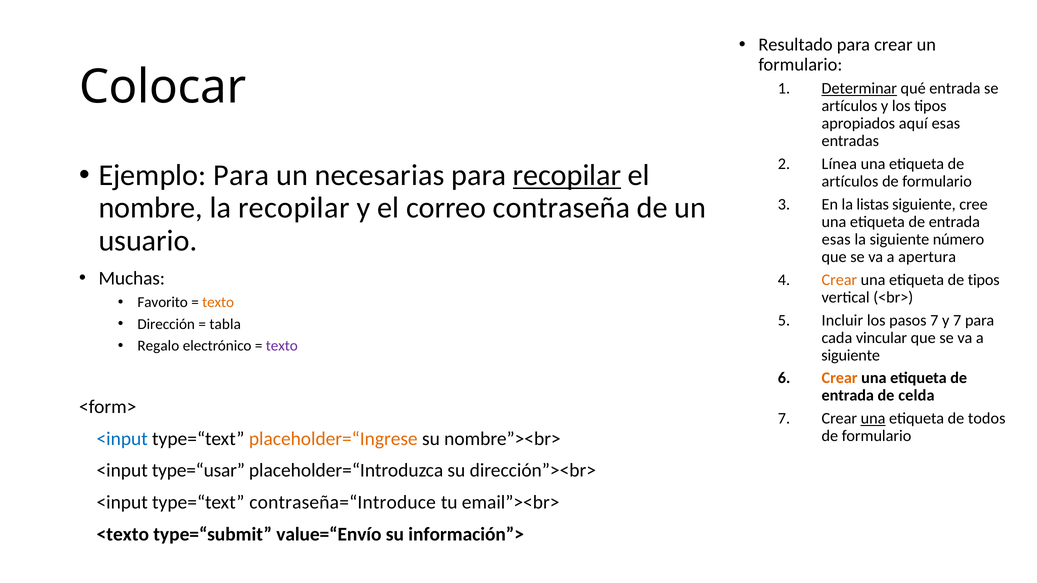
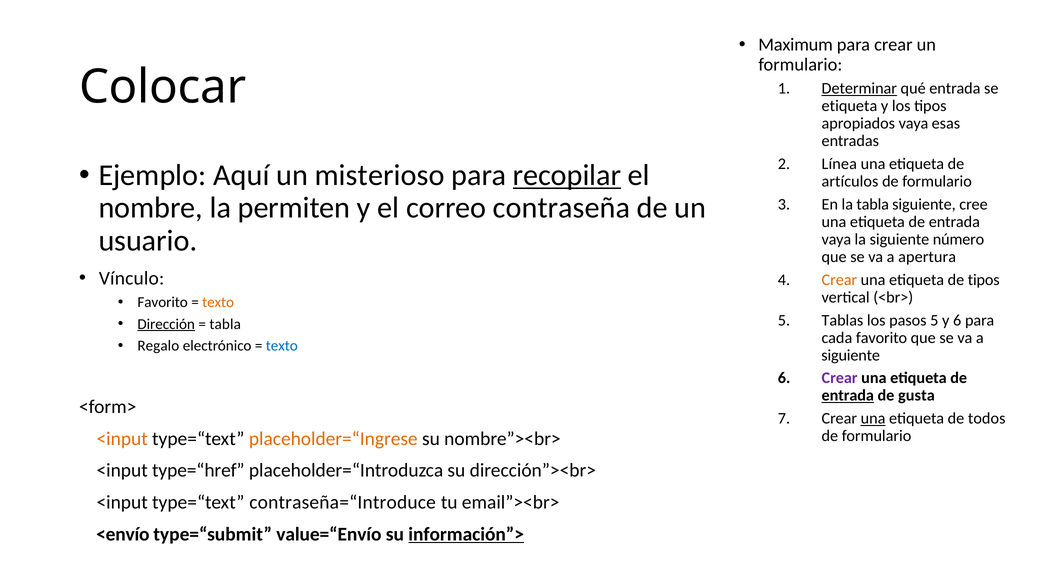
Resultado: Resultado -> Maximum
artículos at (850, 106): artículos -> etiqueta
apropiados aquí: aquí -> vaya
Ejemplo Para: Para -> Aquí
necesarias: necesarias -> misterioso
la recopilar: recopilar -> permiten
la listas: listas -> tabla
esas at (836, 240): esas -> vaya
Muchas: Muchas -> Vínculo
Incluir: Incluir -> Tablas
pasos 7: 7 -> 5
y 7: 7 -> 6
Dirección underline: none -> present
cada vincular: vincular -> favorito
texto at (282, 346) colour: purple -> blue
Crear at (840, 378) colour: orange -> purple
entrada at (848, 396) underline: none -> present
celda: celda -> gusta
<input at (122, 439) colour: blue -> orange
type=“usar: type=“usar -> type=“href
<texto: <texto -> <envío
información”> underline: none -> present
